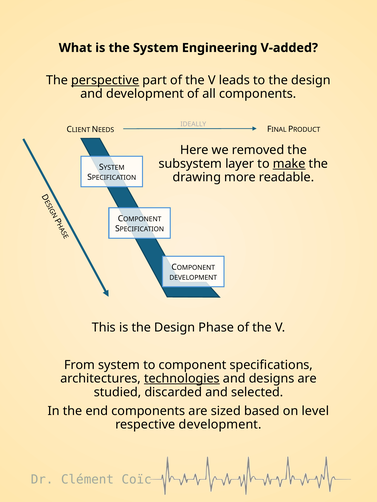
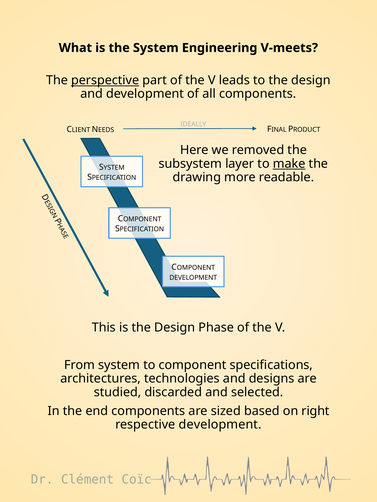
V-added: V-added -> V-meets
technologies underline: present -> none
level: level -> right
